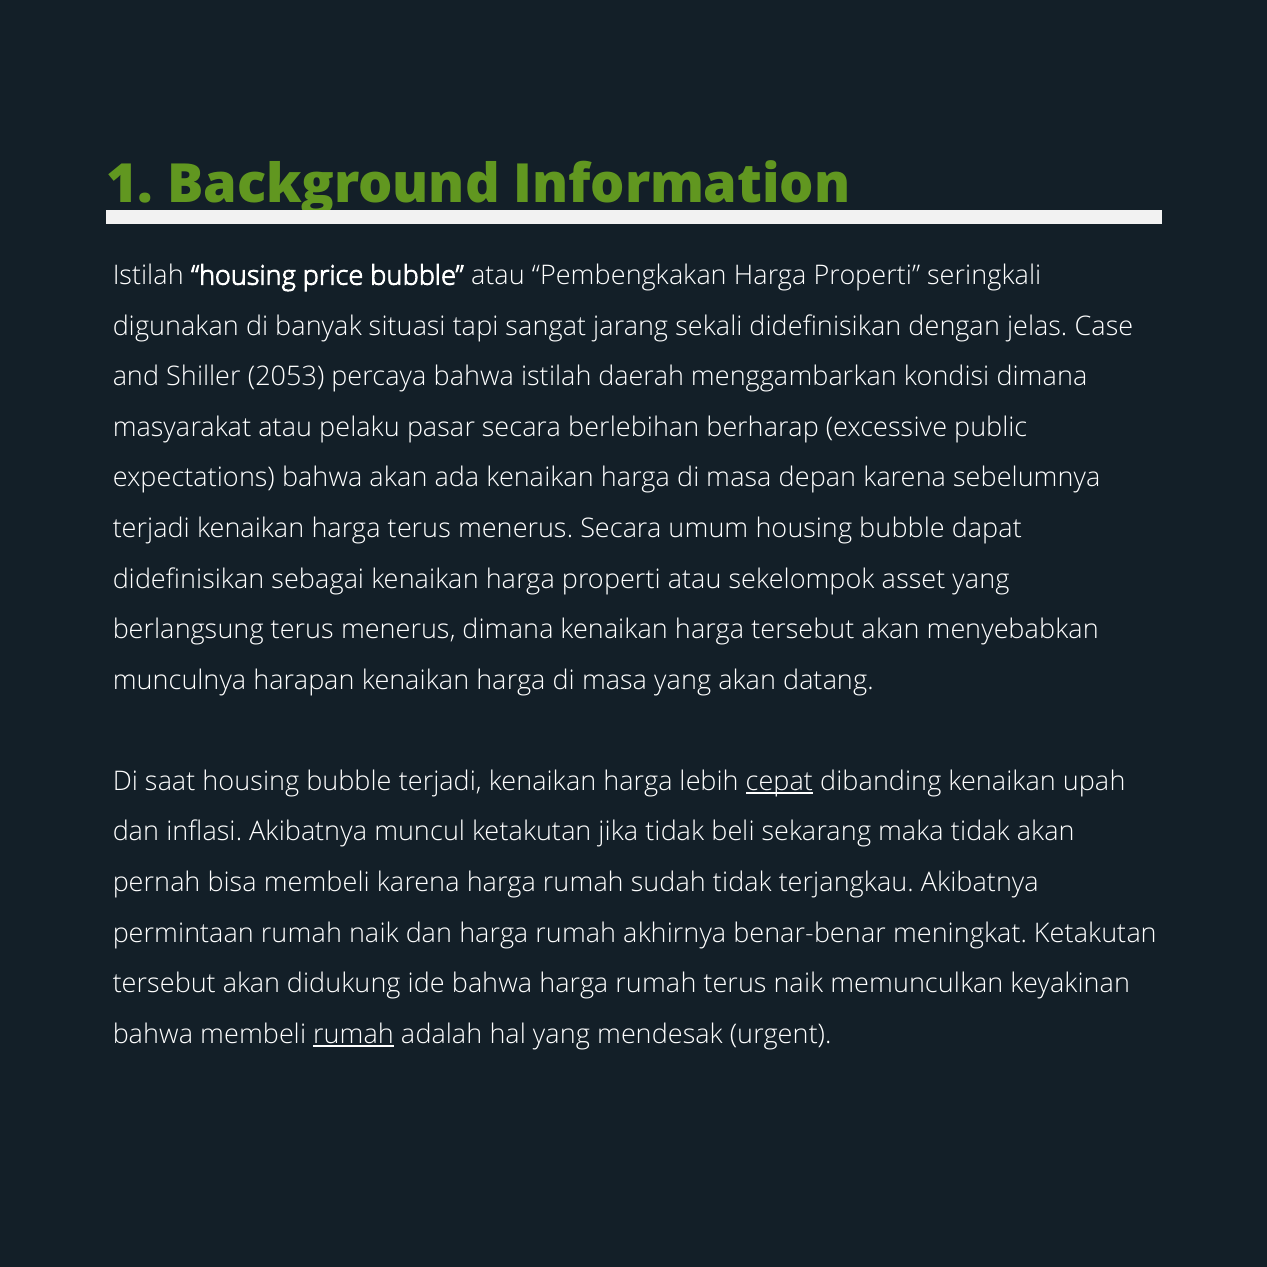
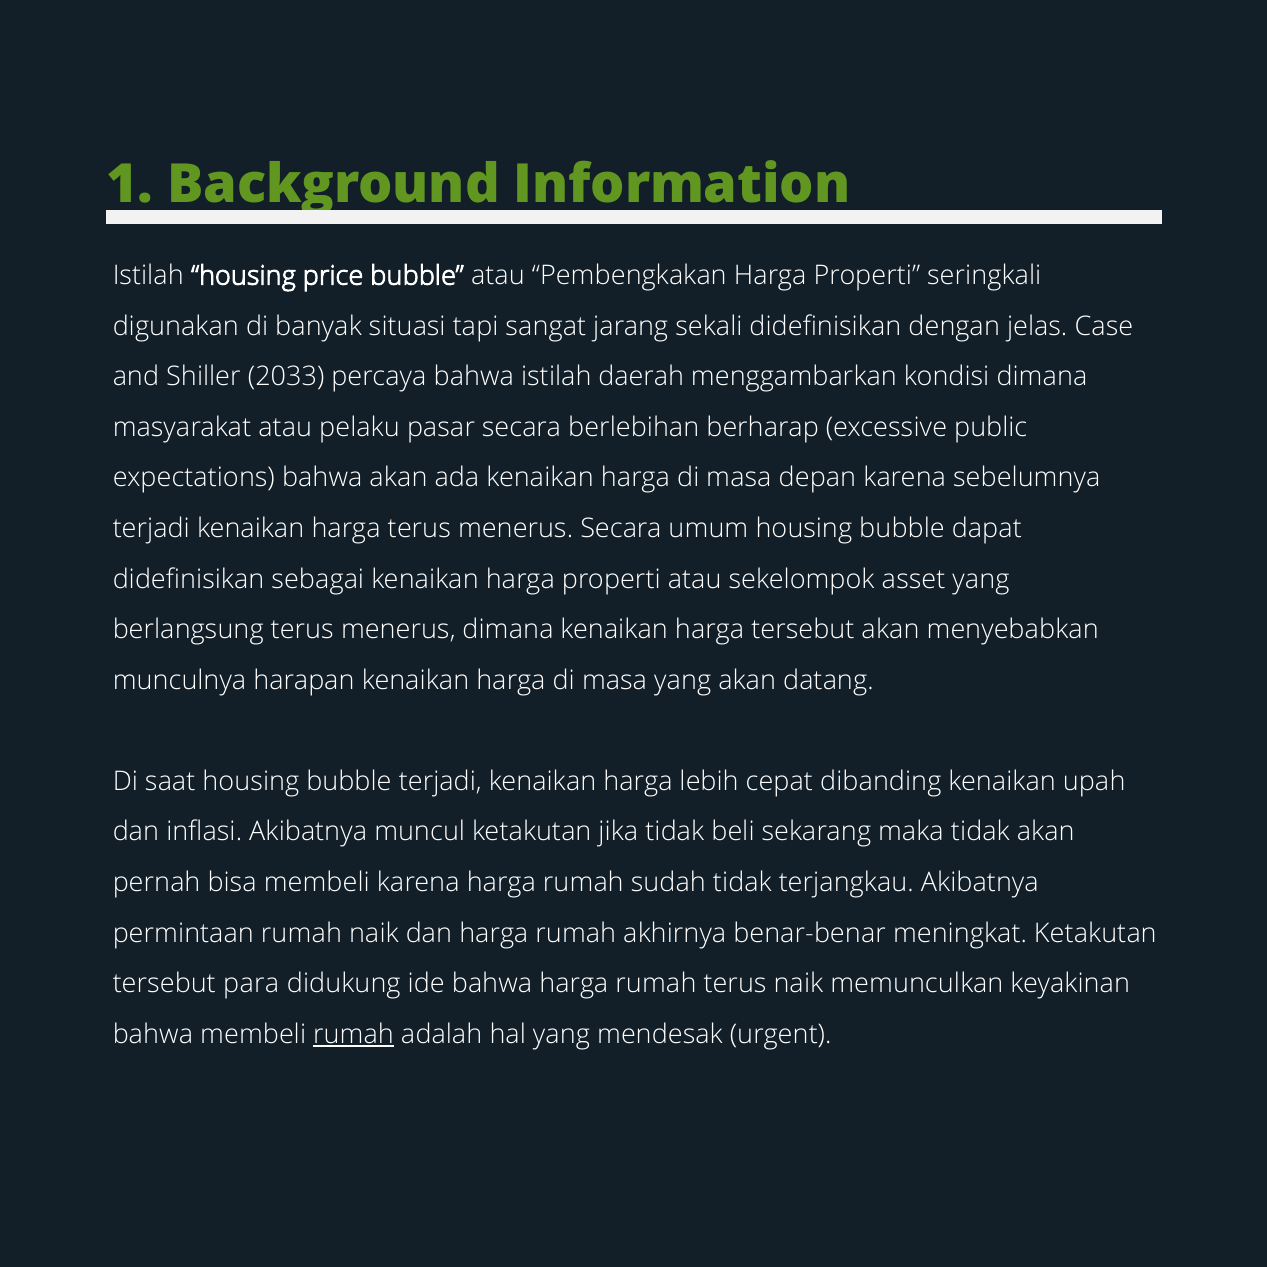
2053: 2053 -> 2033
cepat underline: present -> none
akan at (251, 984): akan -> para
